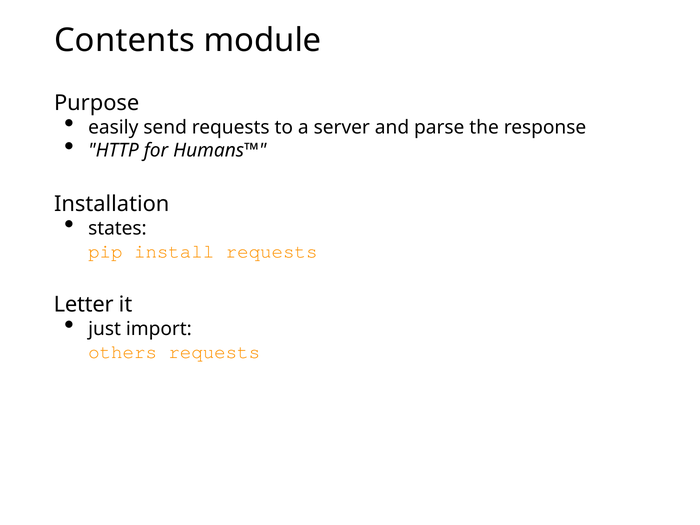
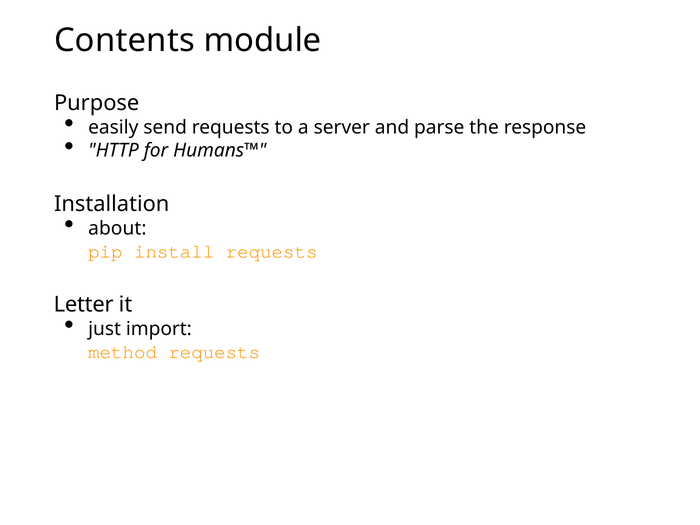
states: states -> about
others: others -> method
